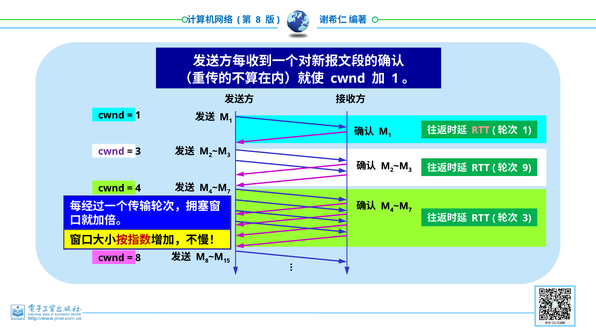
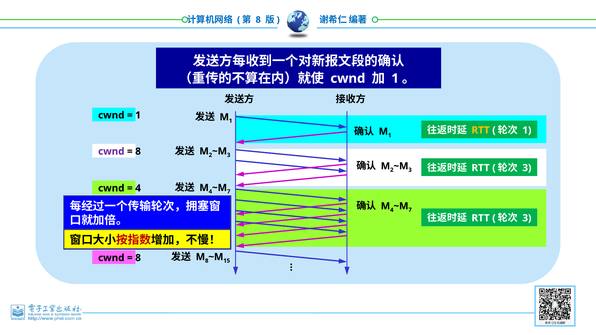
RTT at (481, 130) colour: pink -> yellow
3 at (138, 151): 3 -> 8
9 at (527, 168): 9 -> 3
